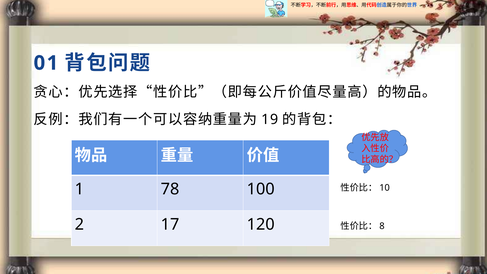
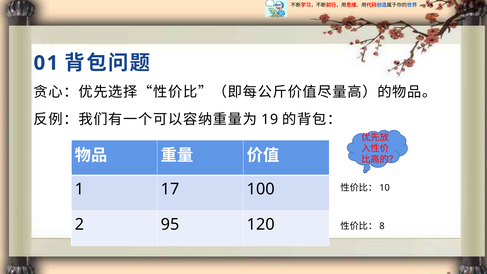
78: 78 -> 17
17: 17 -> 95
